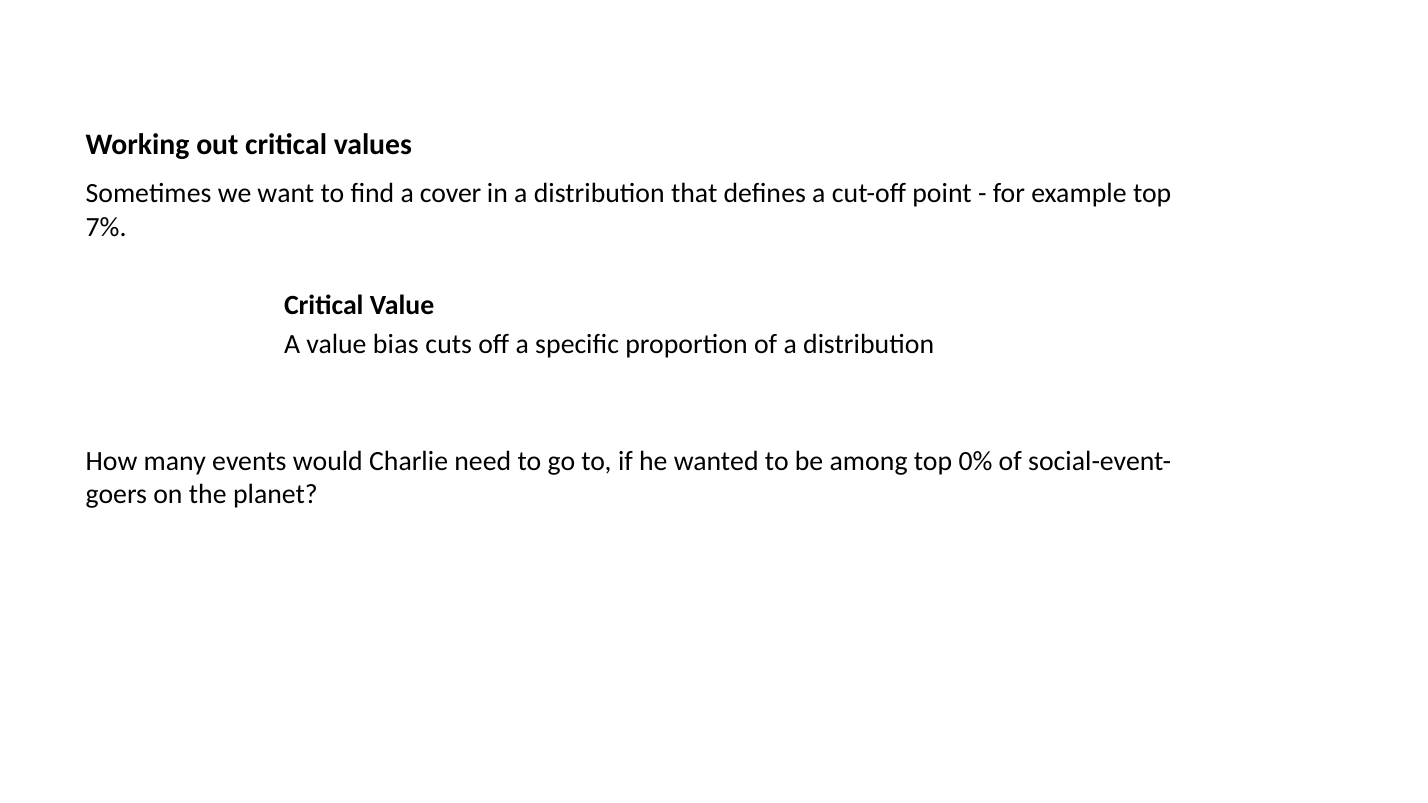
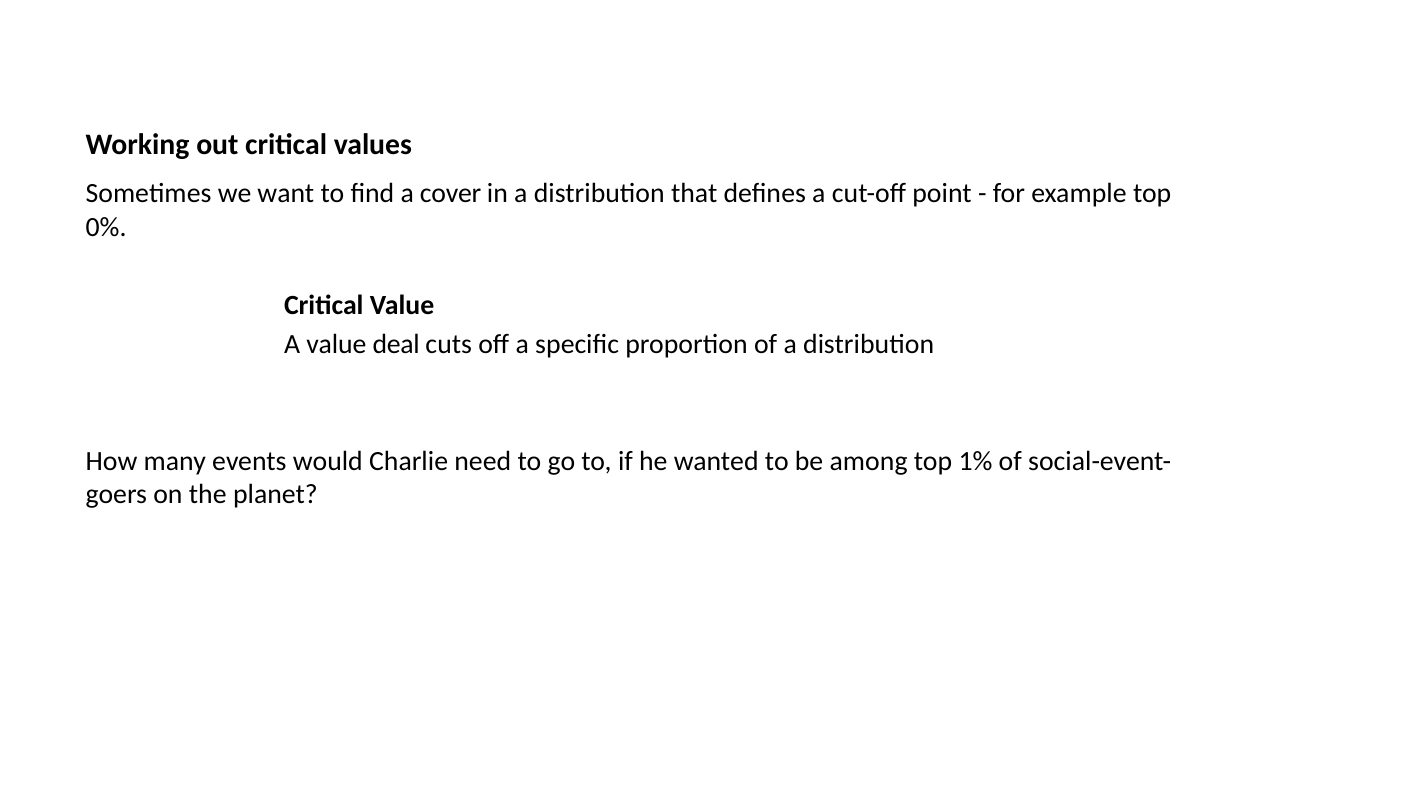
7%: 7% -> 0%
bias: bias -> deal
0%: 0% -> 1%
